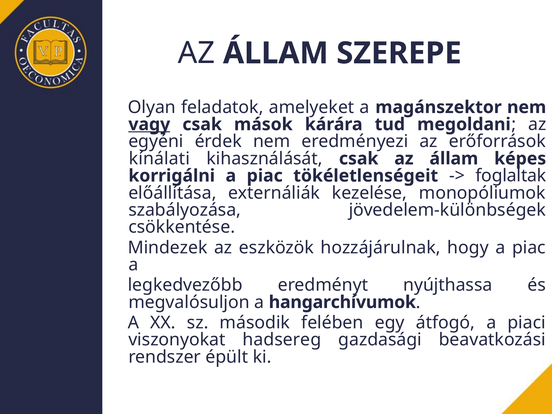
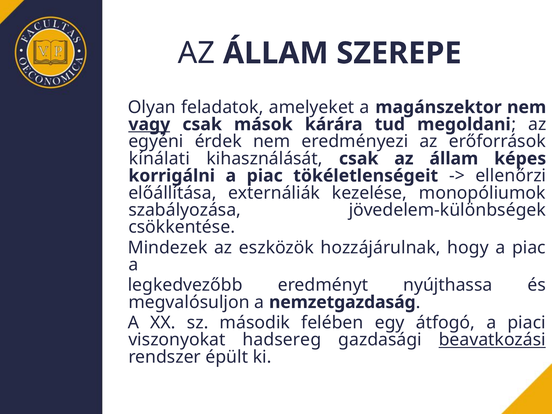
foglaltak: foglaltak -> ellenőrzi
hangarchívumok: hangarchívumok -> nemzetgazdaság
beavatkozási underline: none -> present
